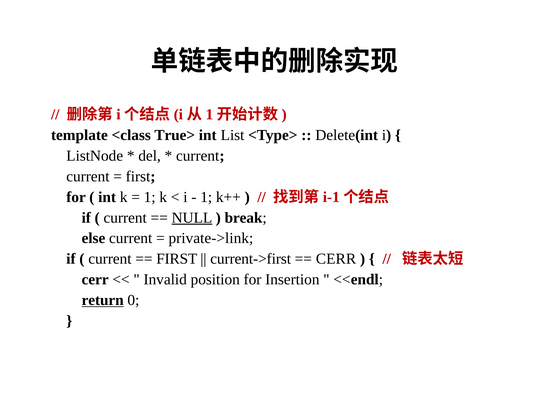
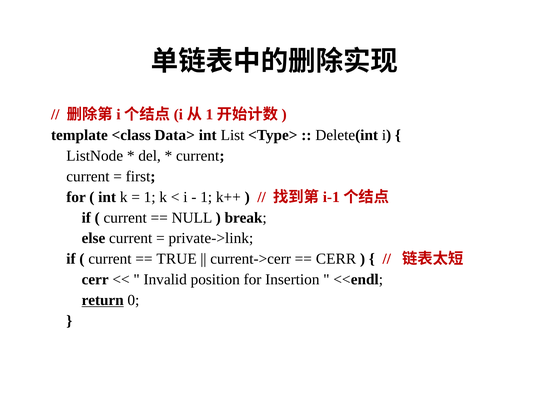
True>: True> -> Data>
NULL underline: present -> none
FIRST at (177, 259): FIRST -> TRUE
current->first: current->first -> current->cerr
